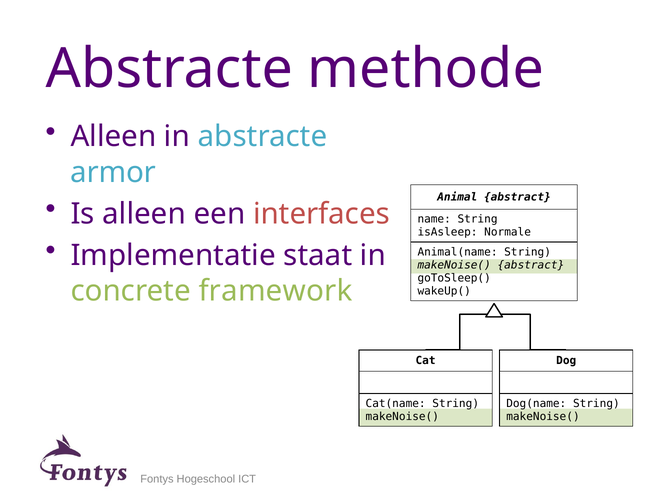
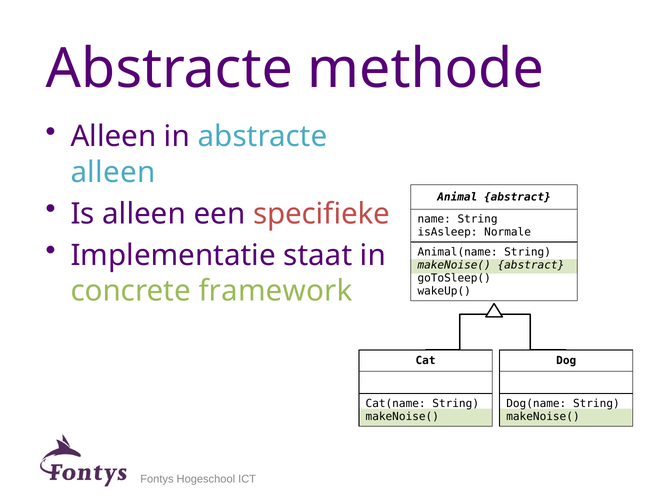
armor at (113, 172): armor -> alleen
interfaces: interfaces -> specifieke
